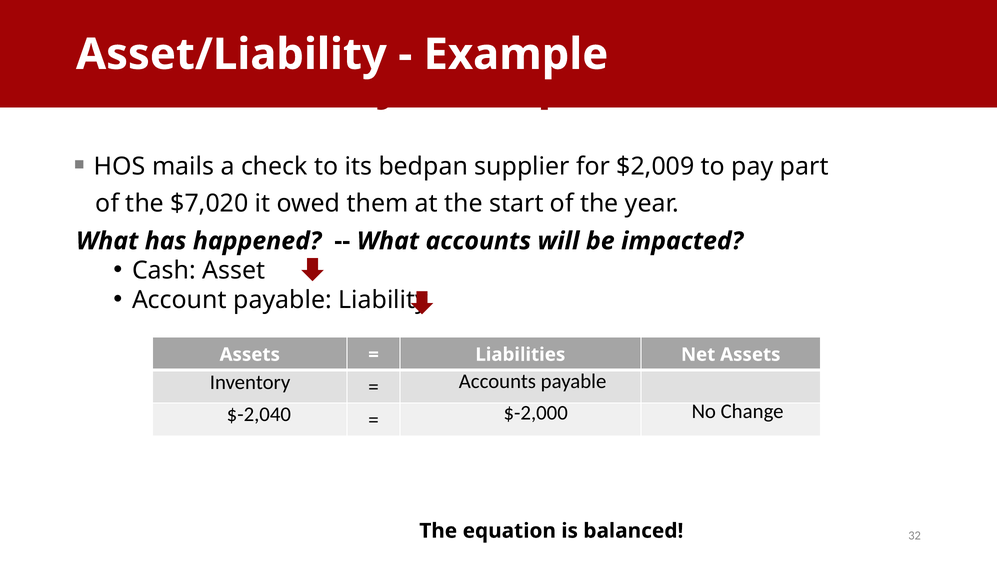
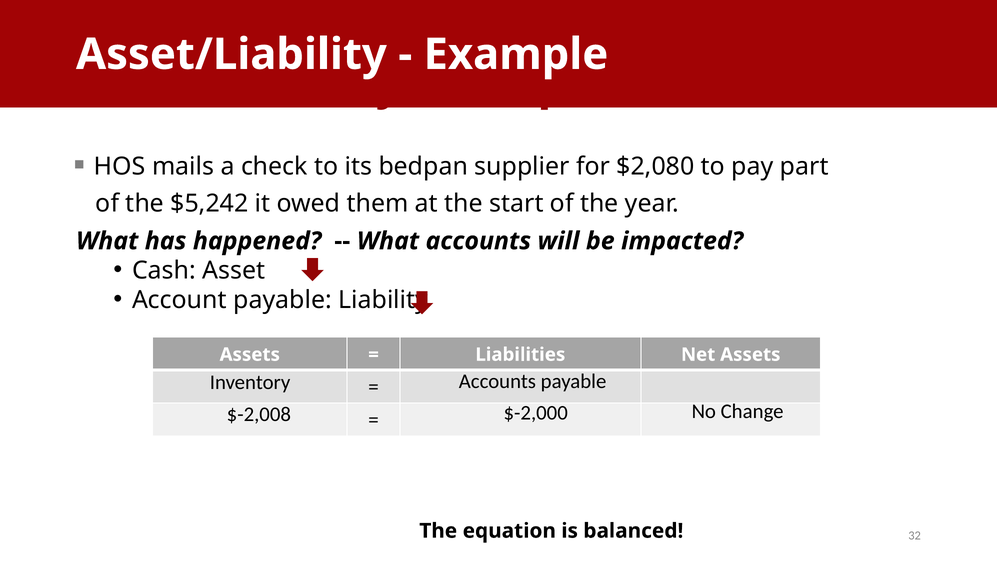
$2,009: $2,009 -> $2,080
$7,020: $7,020 -> $5,242
$-2,040: $-2,040 -> $-2,008
